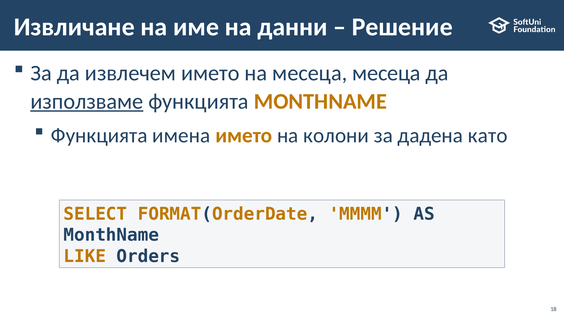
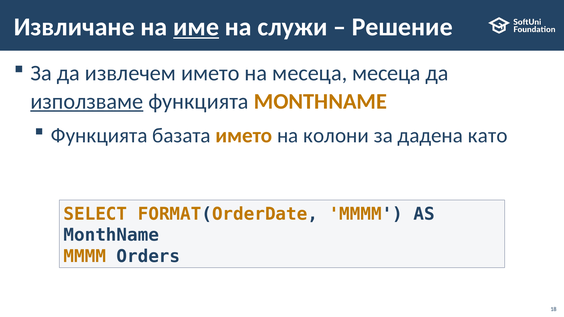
име underline: none -> present
данни: данни -> служи
имена: имена -> базата
LIKE at (85, 256): LIKE -> MMMM
